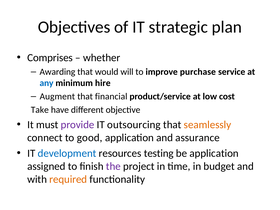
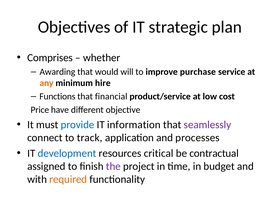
any colour: blue -> orange
Augment: Augment -> Functions
Take: Take -> Price
provide colour: purple -> blue
outsourcing: outsourcing -> information
seamlessly colour: orange -> purple
good: good -> track
assurance: assurance -> processes
testing: testing -> critical
be application: application -> contractual
